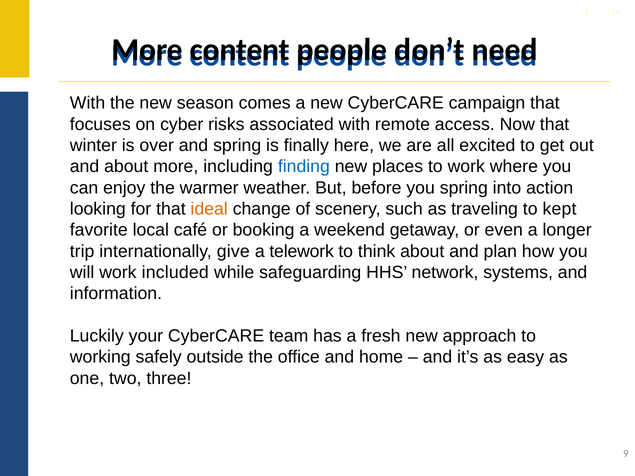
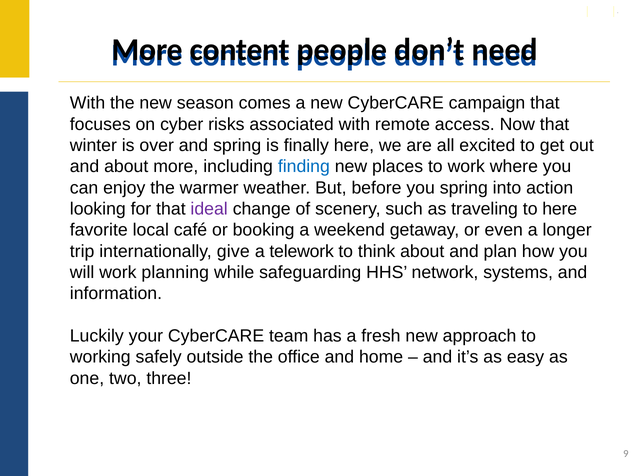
ideal colour: orange -> purple
to kept: kept -> here
included: included -> planning
